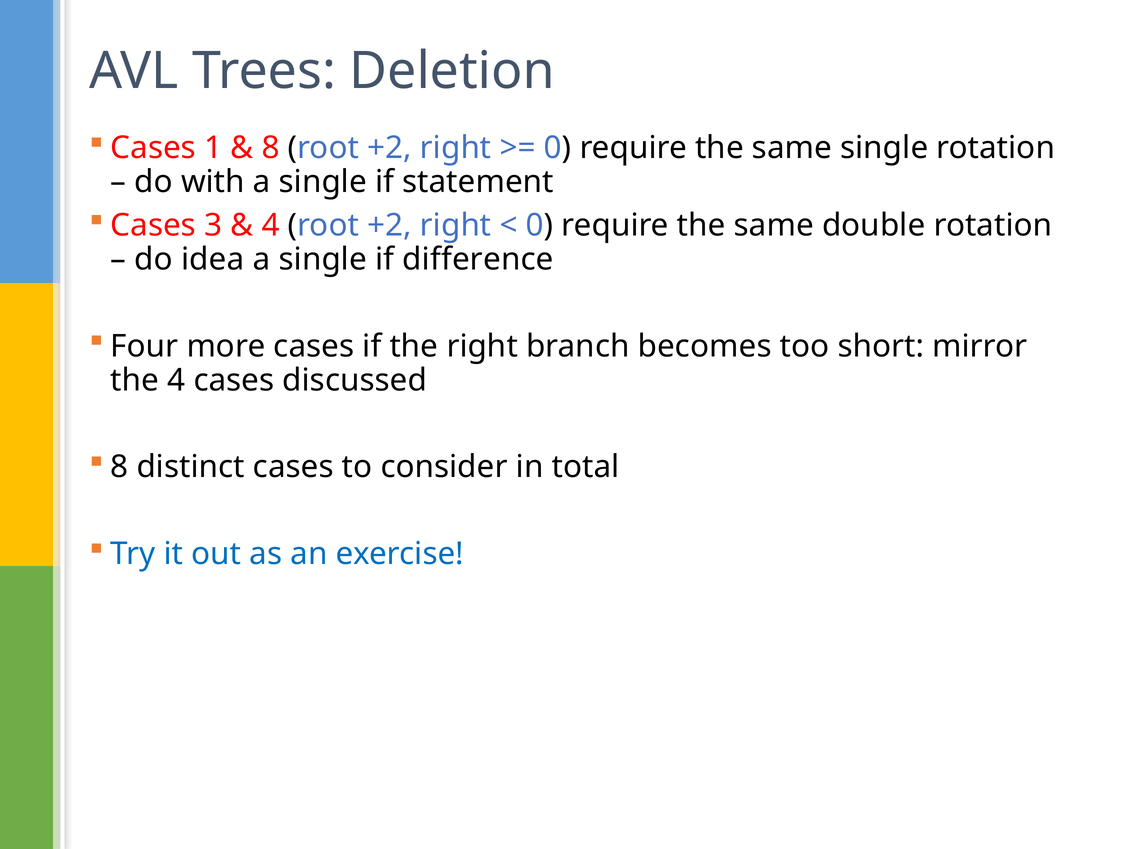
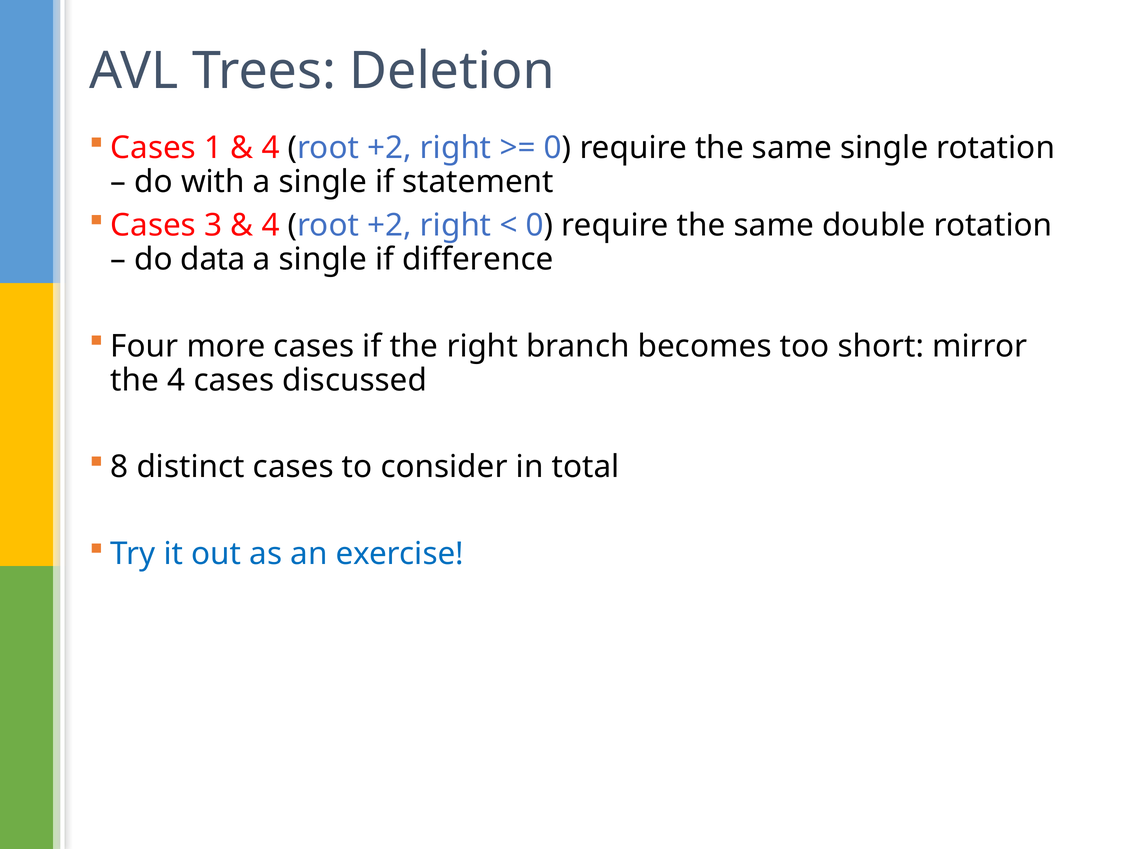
8 at (271, 148): 8 -> 4
idea: idea -> data
